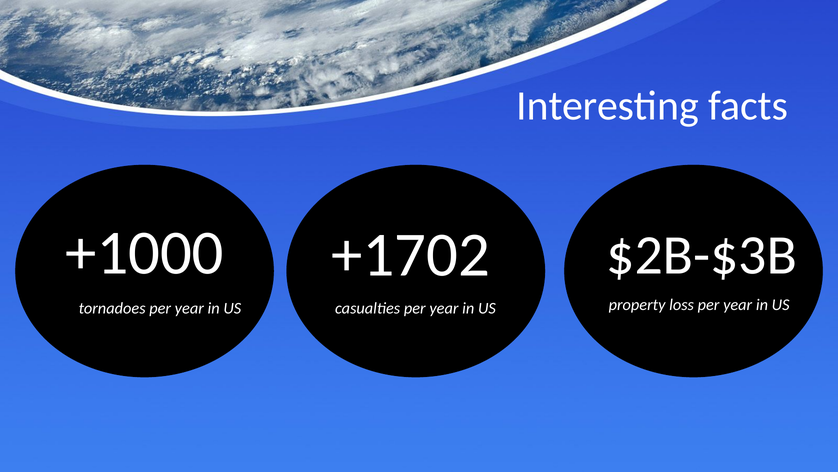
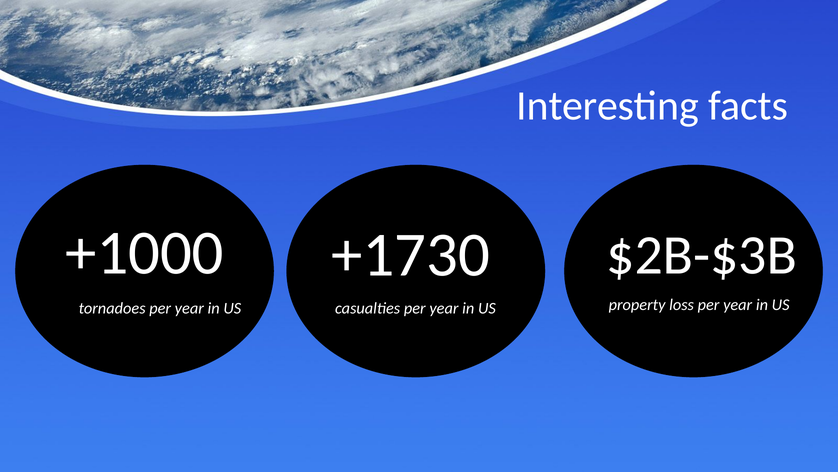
+1702: +1702 -> +1730
